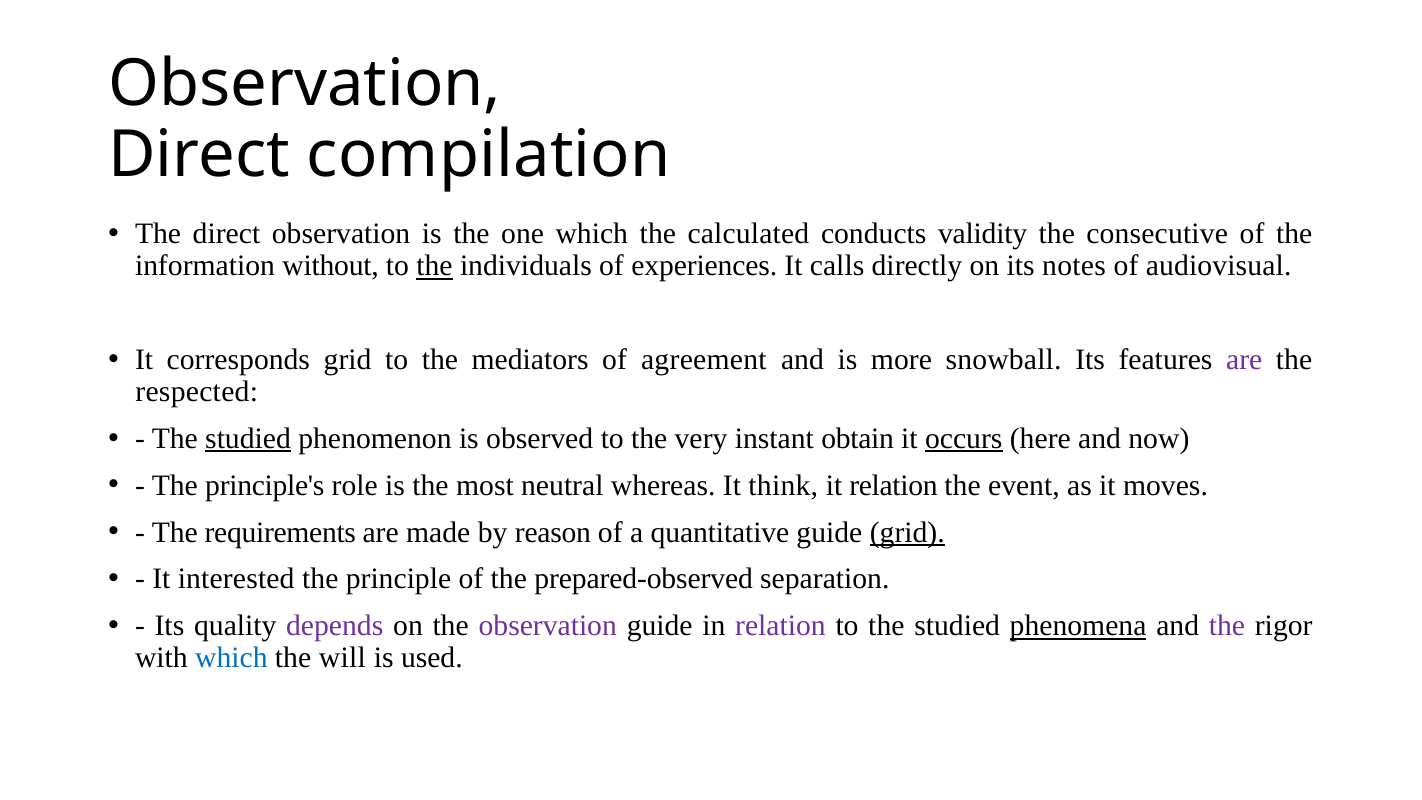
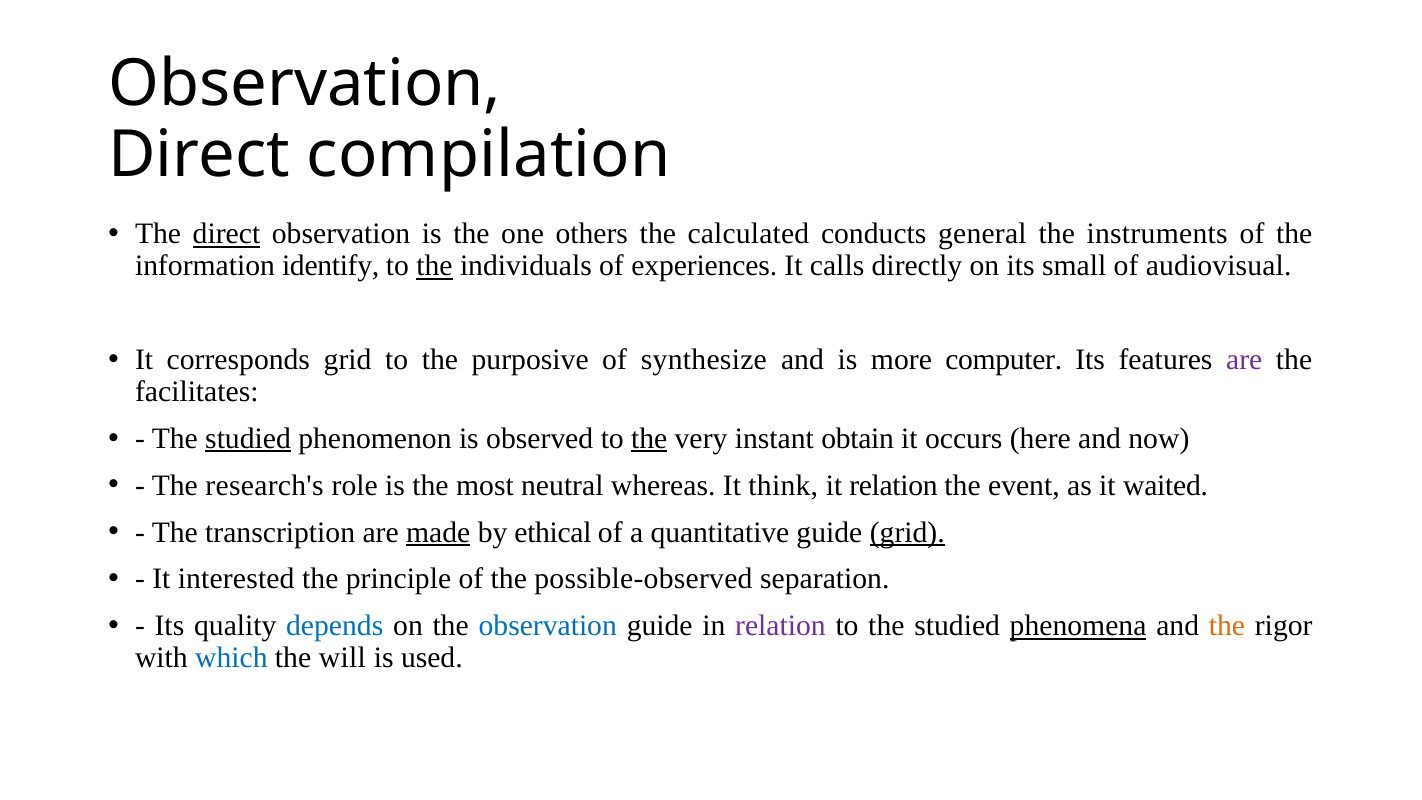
direct at (226, 234) underline: none -> present
one which: which -> others
validity: validity -> general
consecutive: consecutive -> instruments
without: without -> identify
notes: notes -> small
mediators: mediators -> purposive
agreement: agreement -> synthesize
snowball: snowball -> computer
respected: respected -> facilitates
the at (649, 439) underline: none -> present
occurs underline: present -> none
principle's: principle's -> research's
moves: moves -> waited
requirements: requirements -> transcription
made underline: none -> present
reason: reason -> ethical
prepared-observed: prepared-observed -> possible-observed
depends colour: purple -> blue
observation at (548, 626) colour: purple -> blue
the at (1227, 626) colour: purple -> orange
